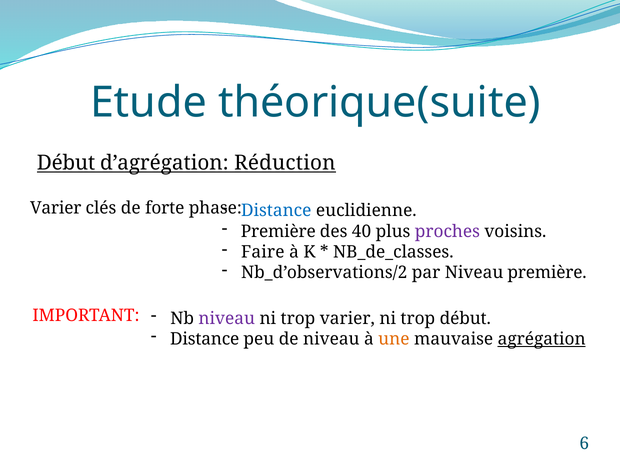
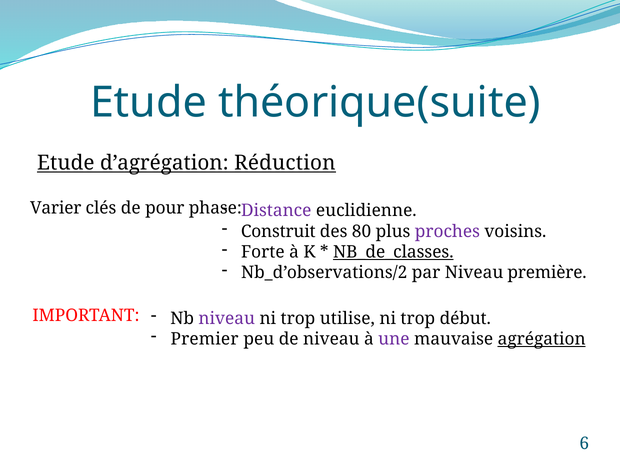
Début at (66, 163): Début -> Etude
Distance at (276, 211) colour: blue -> purple
forte: forte -> pour
Première at (278, 231): Première -> Construit
40: 40 -> 80
Faire: Faire -> Forte
NB_de_classes underline: none -> present
trop varier: varier -> utilise
Distance at (205, 339): Distance -> Premier
une colour: orange -> purple
